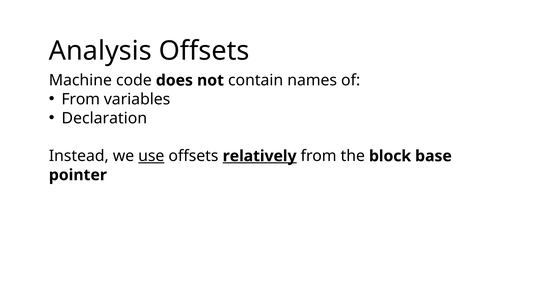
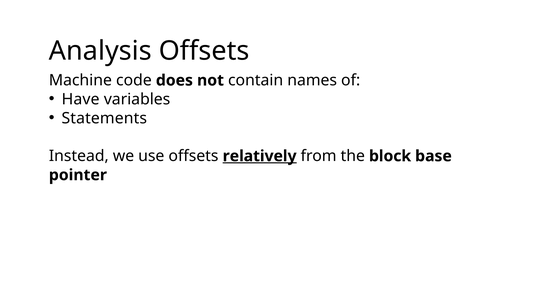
From at (81, 99): From -> Have
Declaration: Declaration -> Statements
use underline: present -> none
